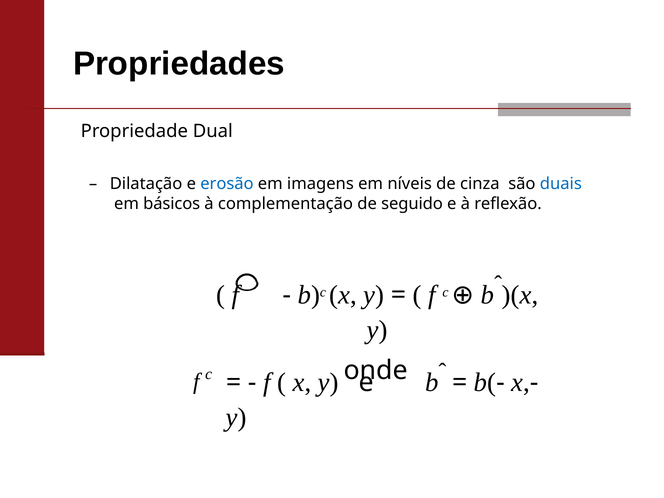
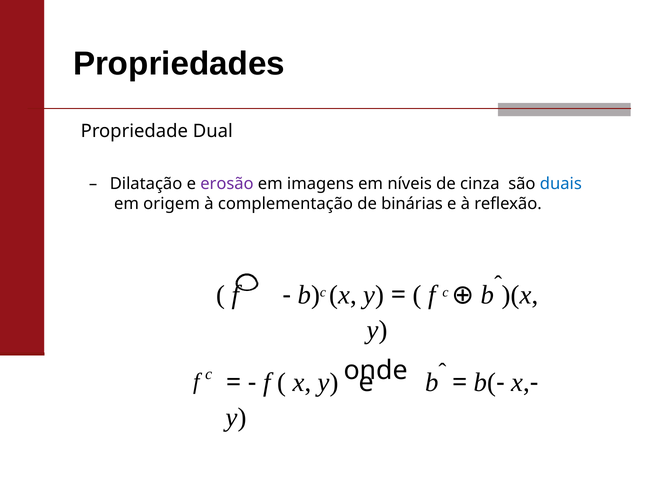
erosão colour: blue -> purple
básicos: básicos -> origem
seguido: seguido -> binárias
